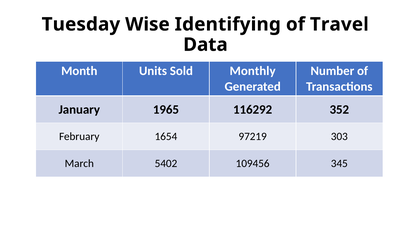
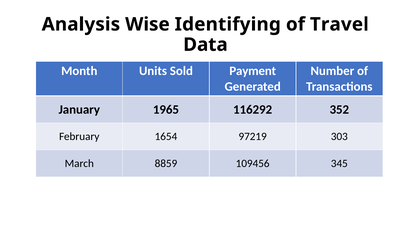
Tuesday: Tuesday -> Analysis
Monthly: Monthly -> Payment
5402: 5402 -> 8859
